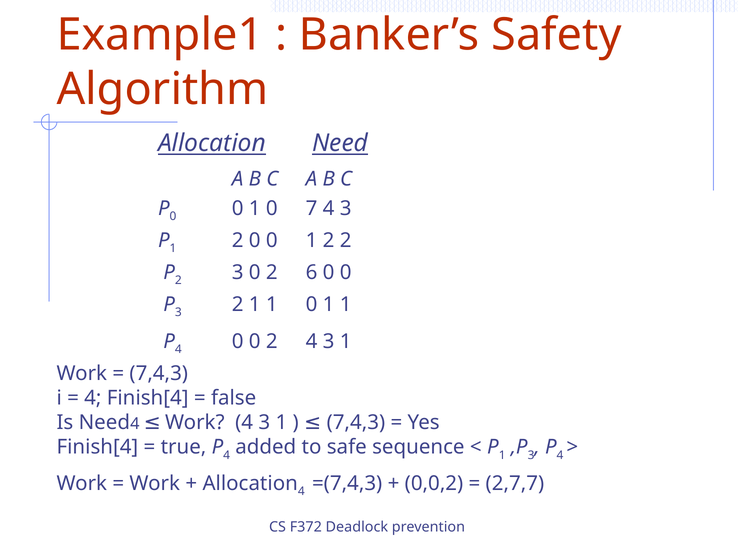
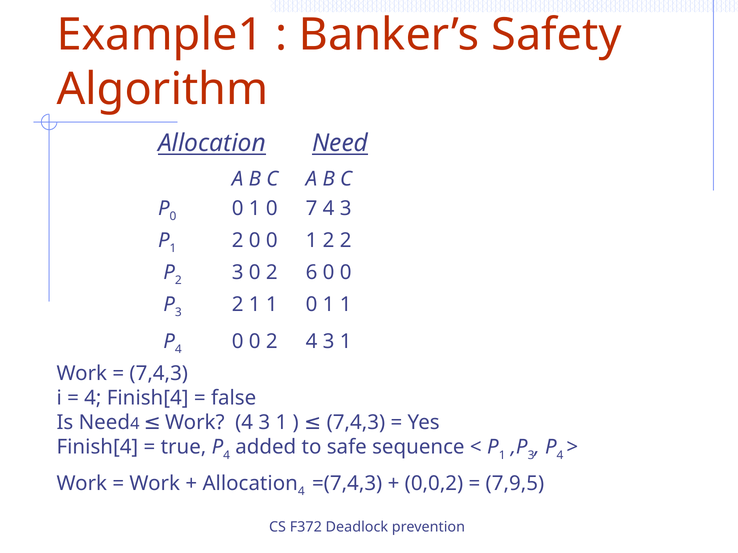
2,7,7: 2,7,7 -> 7,9,5
